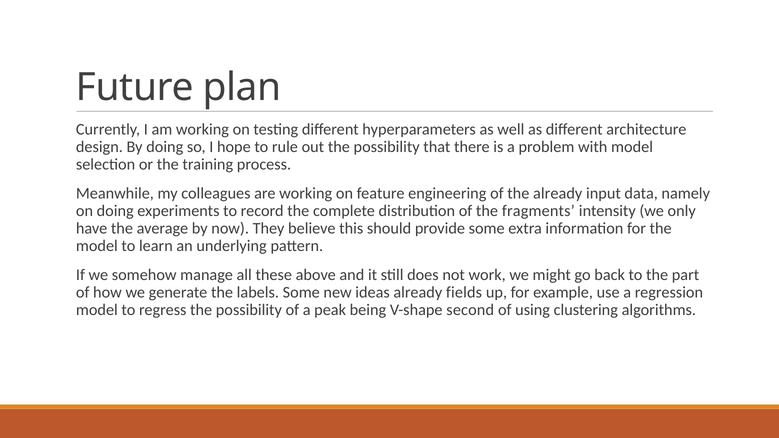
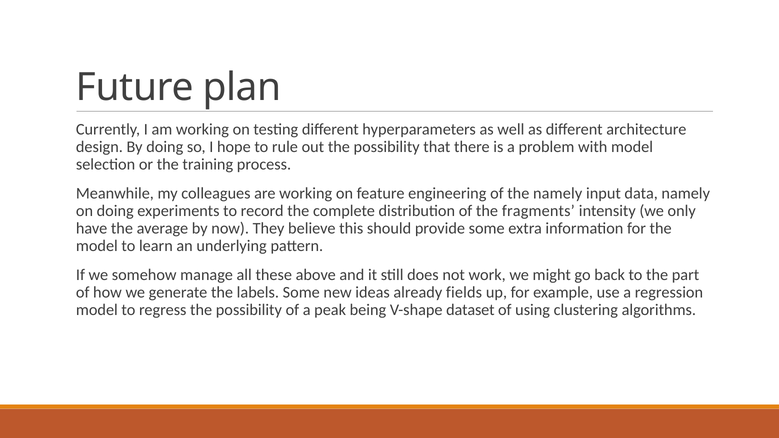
the already: already -> namely
second: second -> dataset
